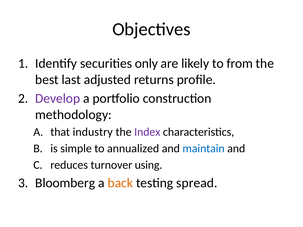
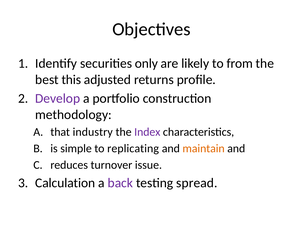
last: last -> this
annualized: annualized -> replicating
maintain colour: blue -> orange
using: using -> issue
Bloomberg: Bloomberg -> Calculation
back colour: orange -> purple
